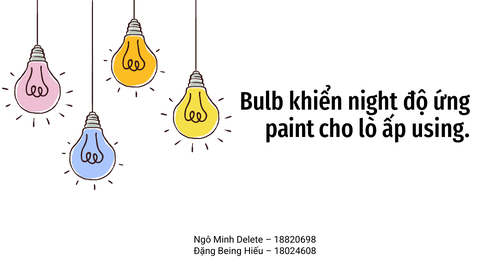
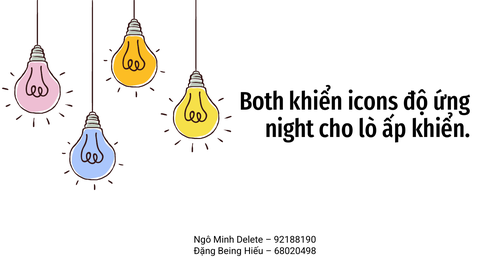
Bulb: Bulb -> Both
night: night -> icons
paint: paint -> night
ấp using: using -> khiển
18820698: 18820698 -> 92188190
18024608: 18024608 -> 68020498
